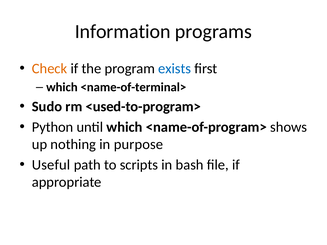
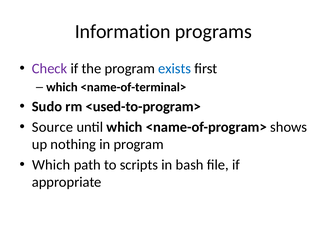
Check colour: orange -> purple
Python: Python -> Source
in purpose: purpose -> program
Useful at (51, 165): Useful -> Which
